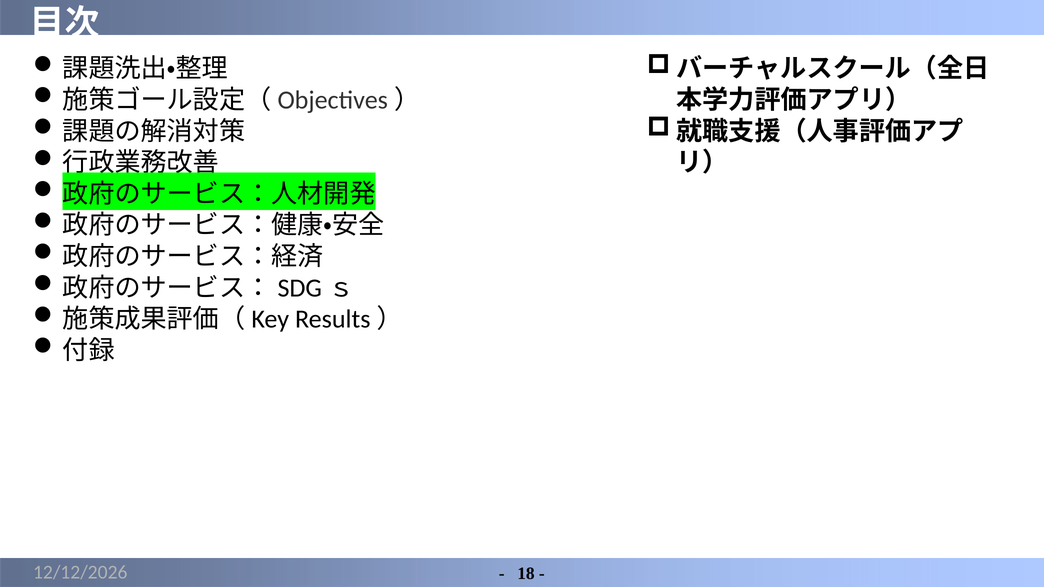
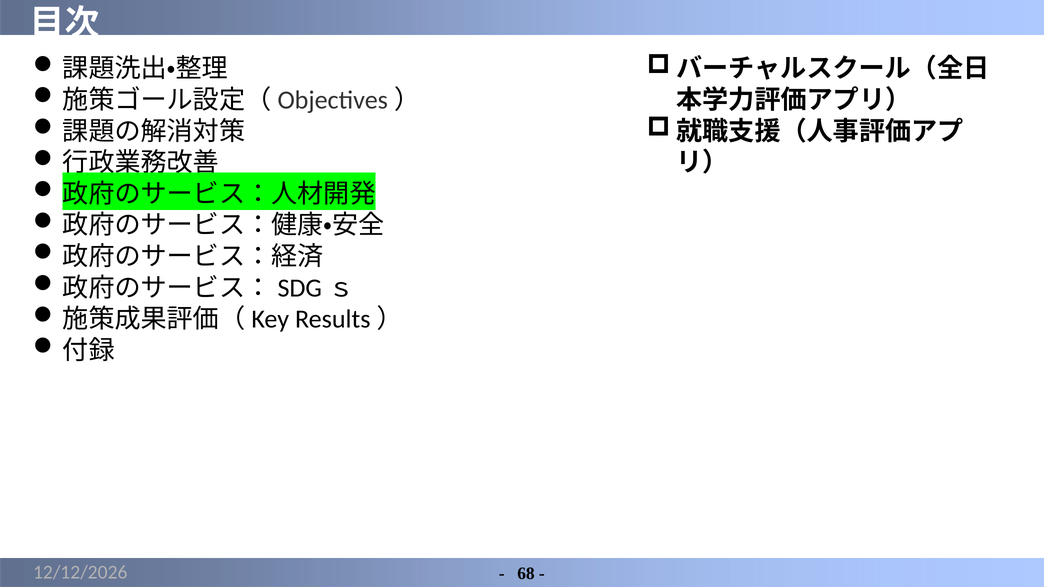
18: 18 -> 68
